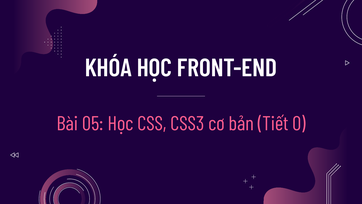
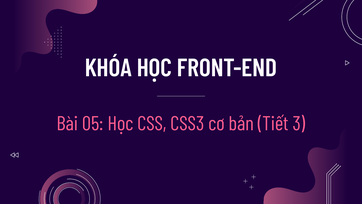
0: 0 -> 3
